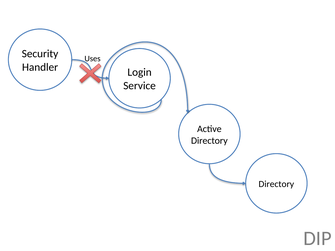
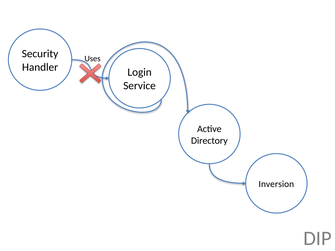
Directory at (276, 184): Directory -> Inversion
